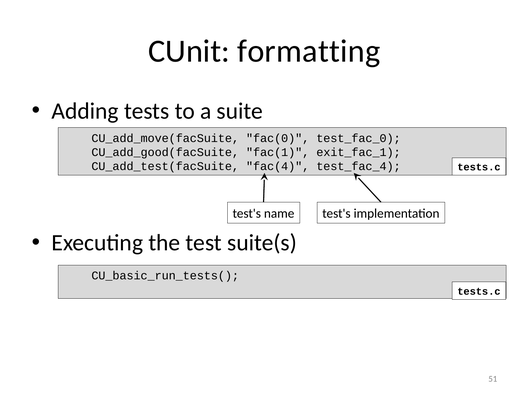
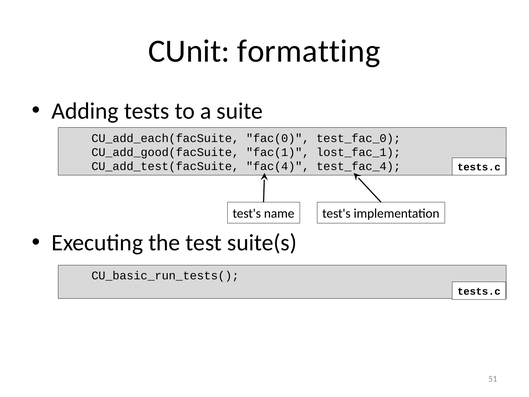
CU_add_move(facSuite: CU_add_move(facSuite -> CU_add_each(facSuite
exit_fac_1: exit_fac_1 -> lost_fac_1
